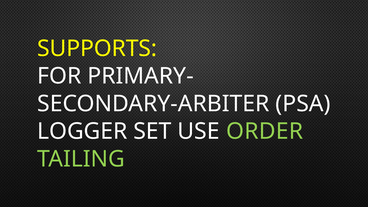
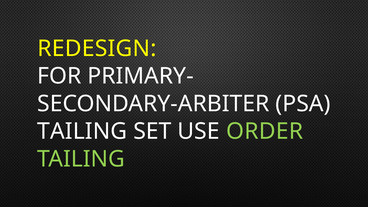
SUPPORTS: SUPPORTS -> REDESIGN
LOGGER at (82, 131): LOGGER -> TAILING
